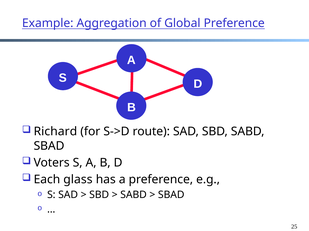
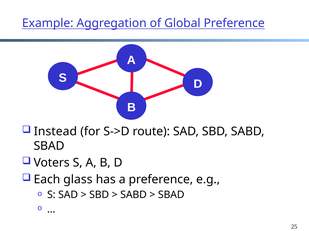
Richard: Richard -> Instead
